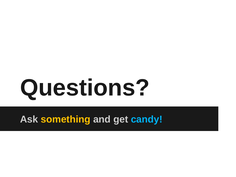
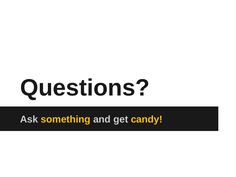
candy colour: light blue -> yellow
